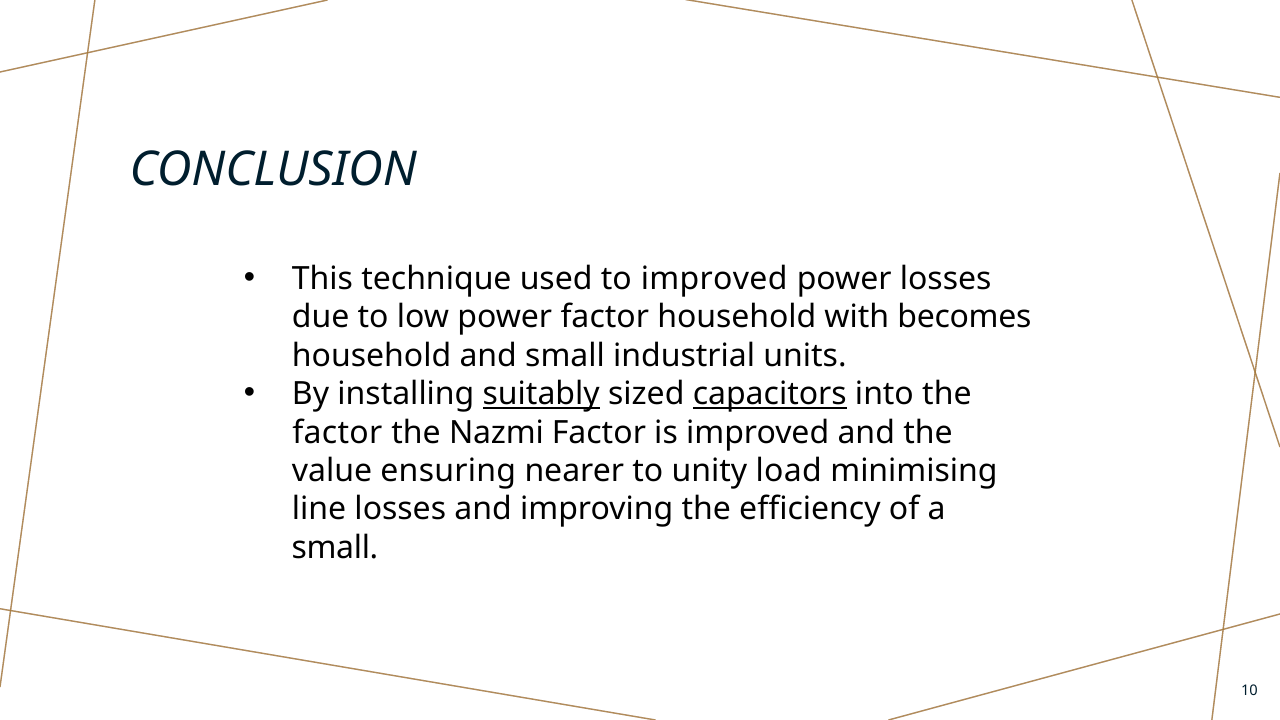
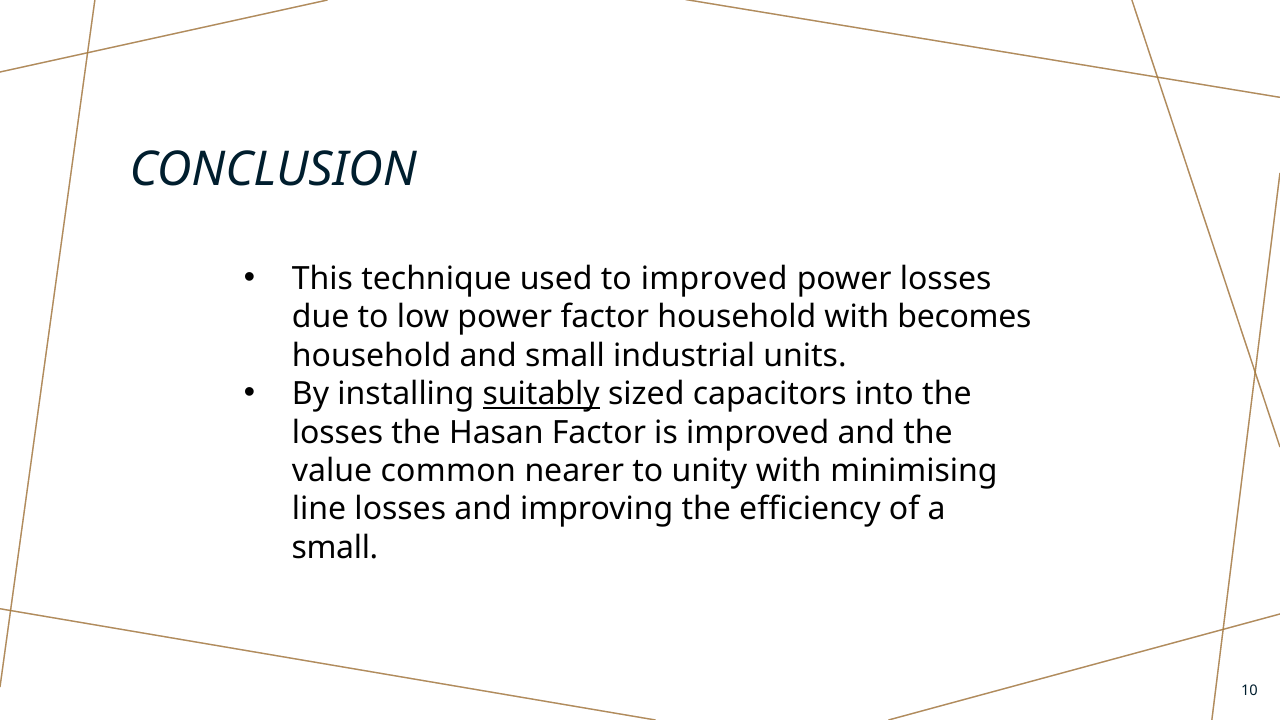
capacitors underline: present -> none
factor at (337, 433): factor -> losses
Nazmi: Nazmi -> Hasan
ensuring: ensuring -> common
unity load: load -> with
